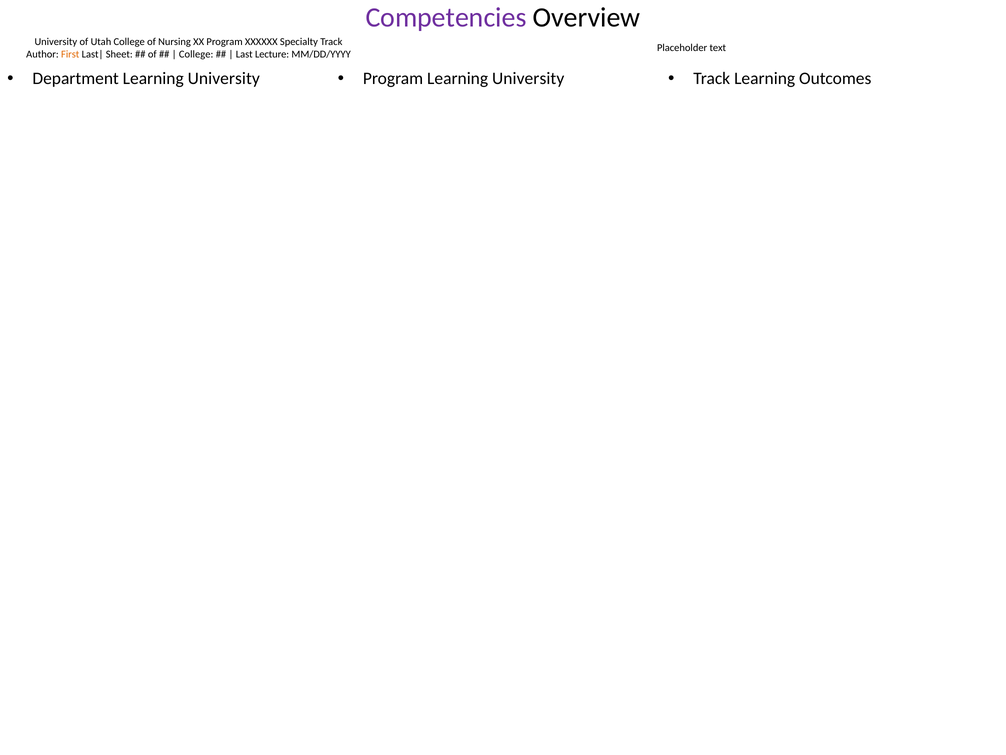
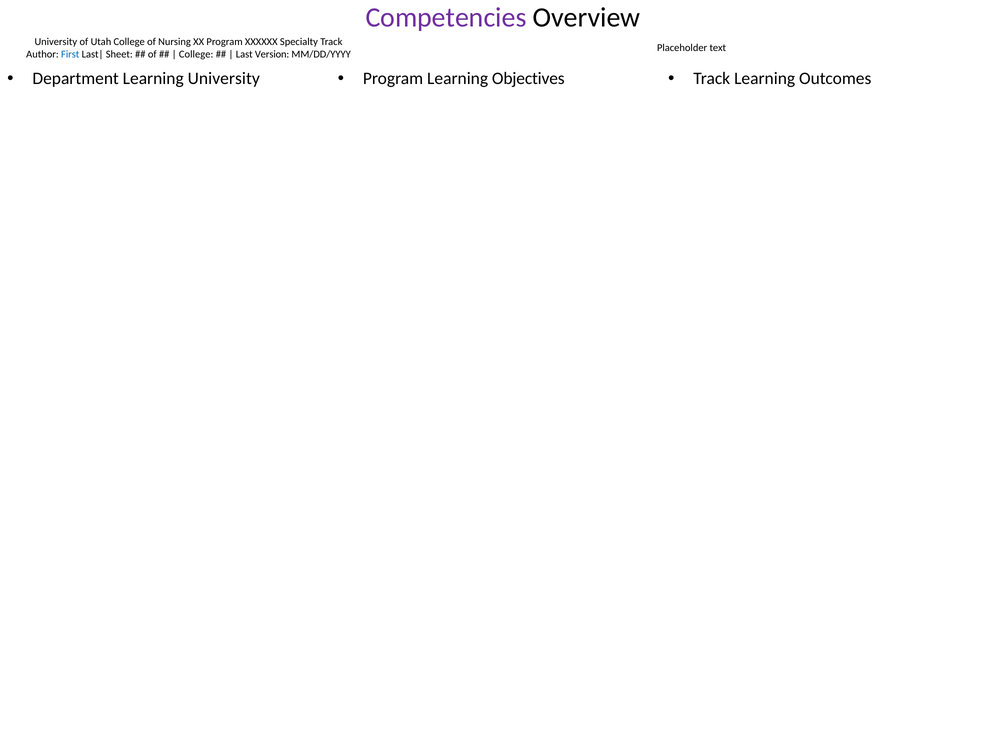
First colour: orange -> blue
Lecture: Lecture -> Version
Program Learning University: University -> Objectives
